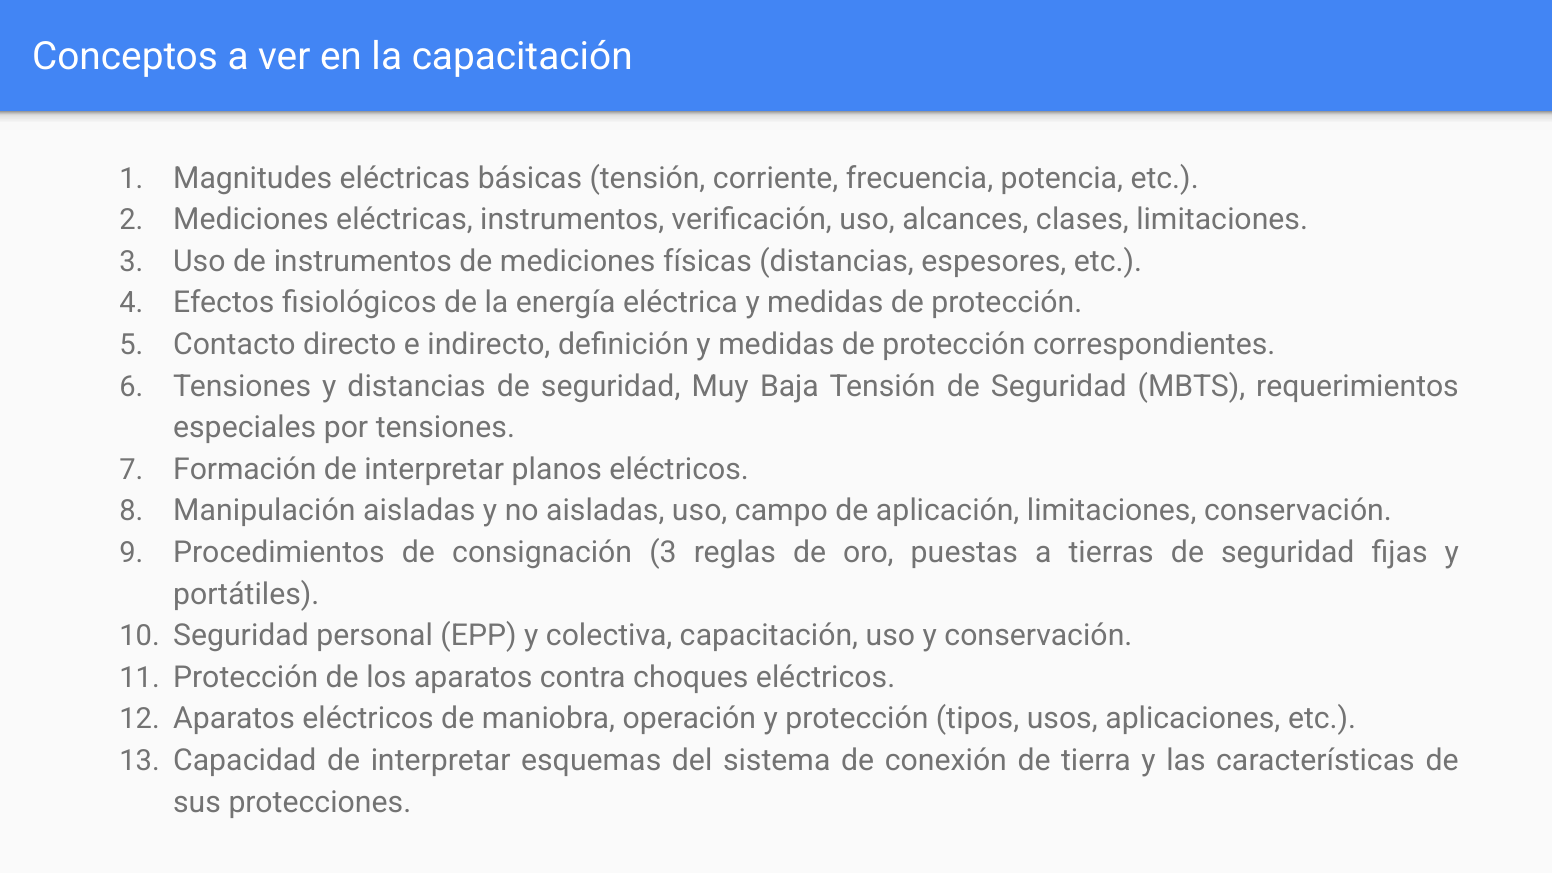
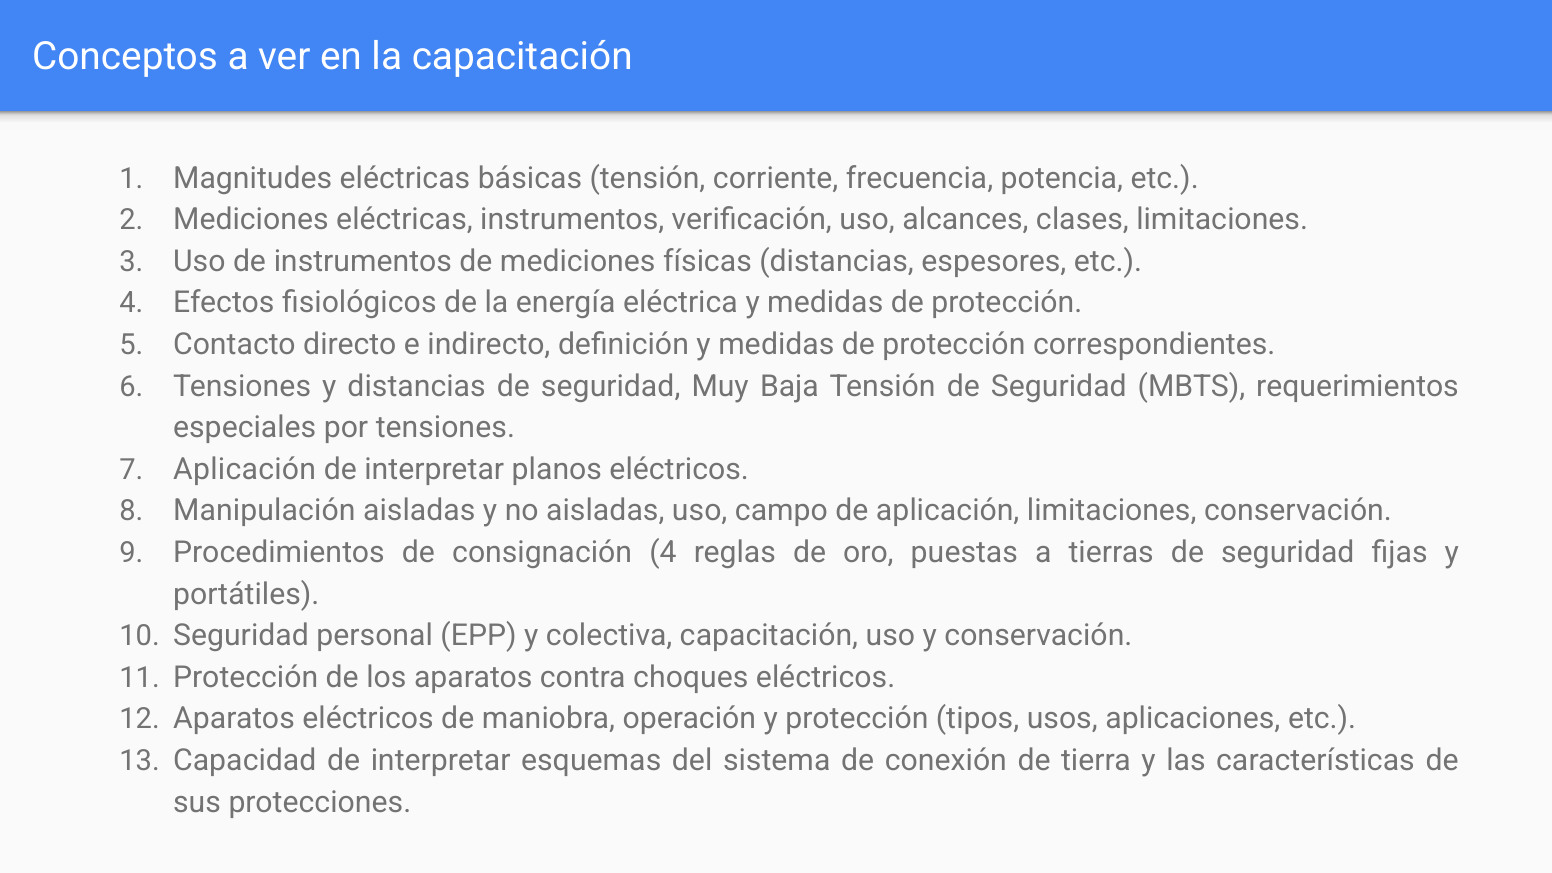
Formación at (245, 469): Formación -> Aplicación
consignación 3: 3 -> 4
